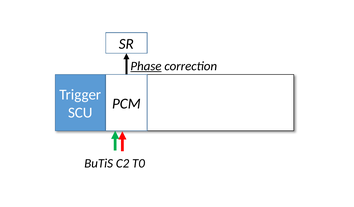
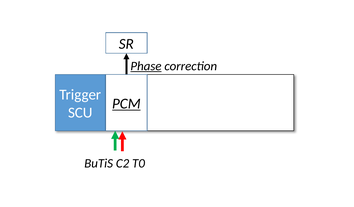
PCM underline: none -> present
